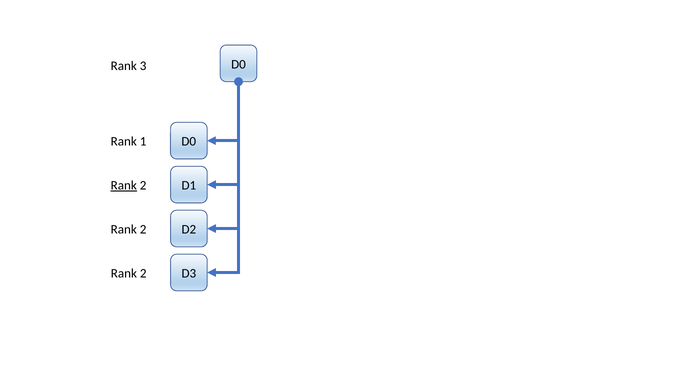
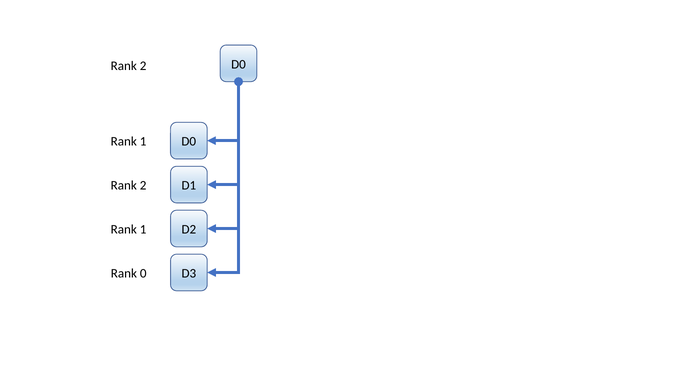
3 at (143, 66): 3 -> 2
Rank at (124, 185) underline: present -> none
2 at (143, 229): 2 -> 1
2 at (143, 273): 2 -> 0
